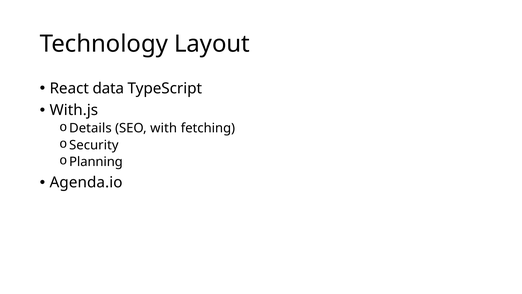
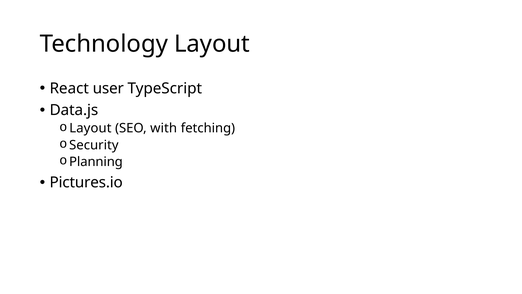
data: data -> user
With.js: With.js -> Data.js
Details at (90, 128): Details -> Layout
Agenda.io: Agenda.io -> Pictures.io
